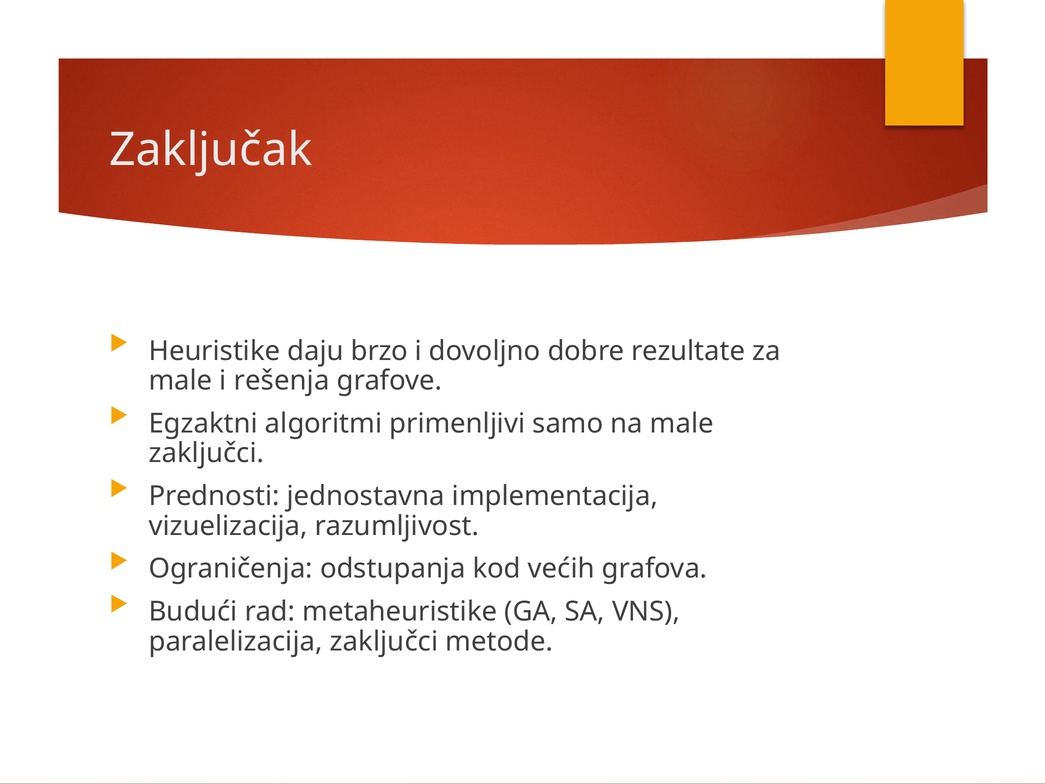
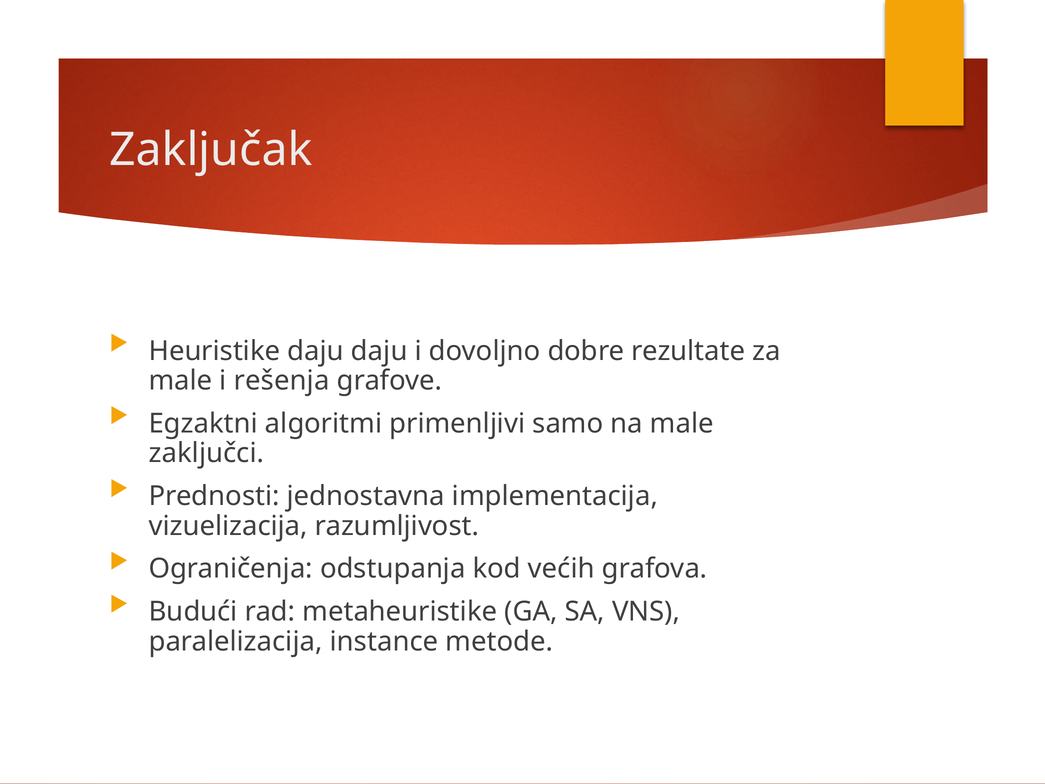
daju brzo: brzo -> daju
paralelizacija zaključci: zaključci -> instance
